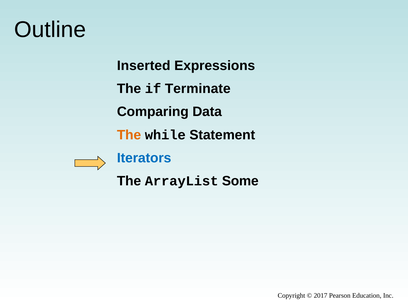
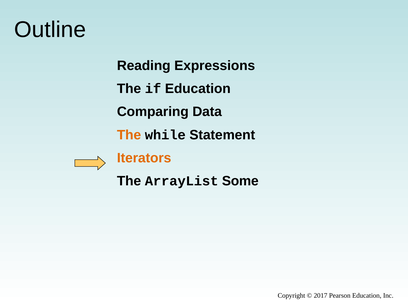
Inserted: Inserted -> Reading
if Terminate: Terminate -> Education
Iterators colour: blue -> orange
